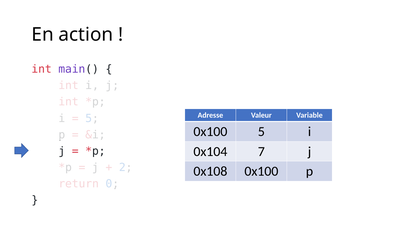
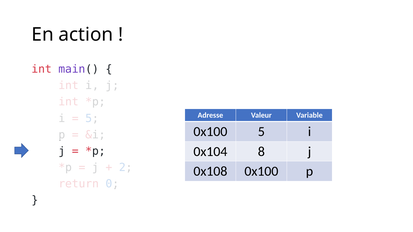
7: 7 -> 8
